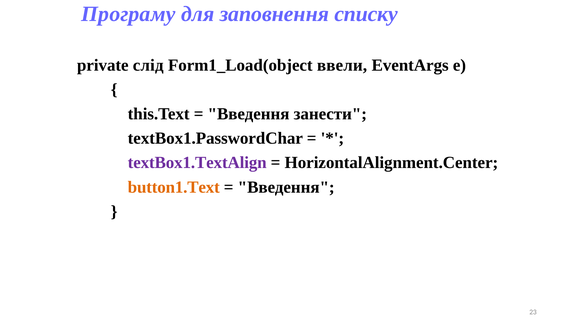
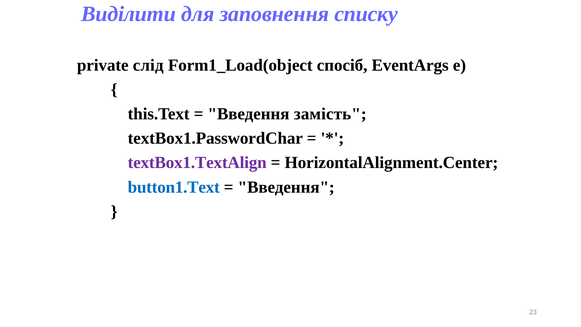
Програму: Програму -> Виділити
ввели: ввели -> спосіб
занести: занести -> замість
button1.Text colour: orange -> blue
